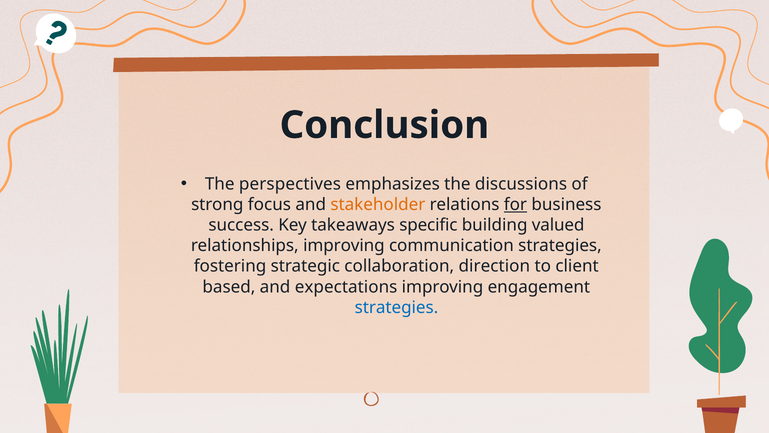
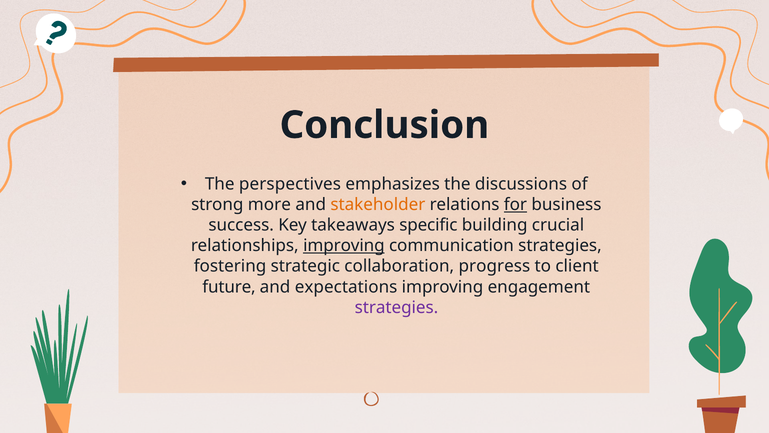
focus: focus -> more
valued: valued -> crucial
improving at (344, 246) underline: none -> present
direction: direction -> progress
based: based -> future
strategies at (396, 307) colour: blue -> purple
